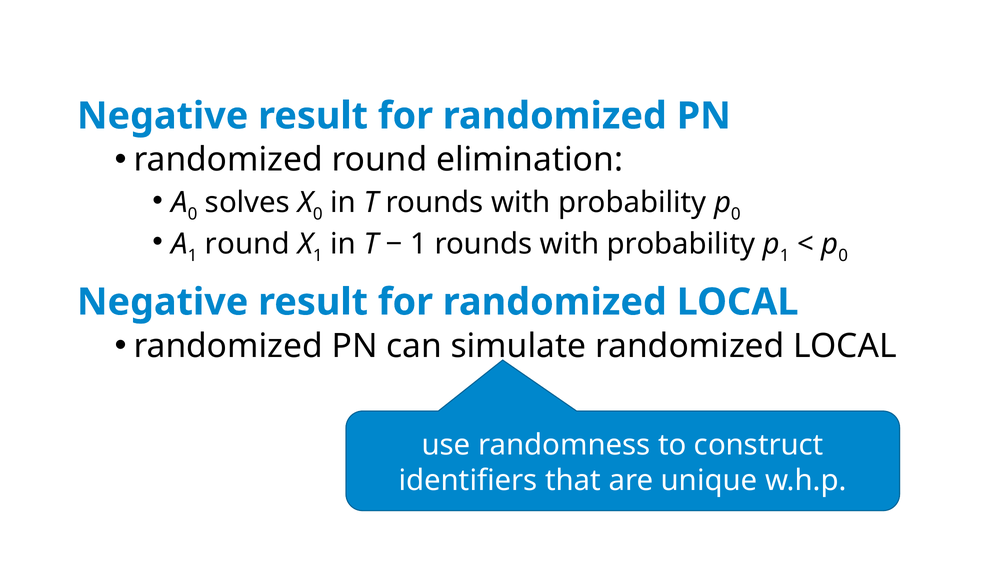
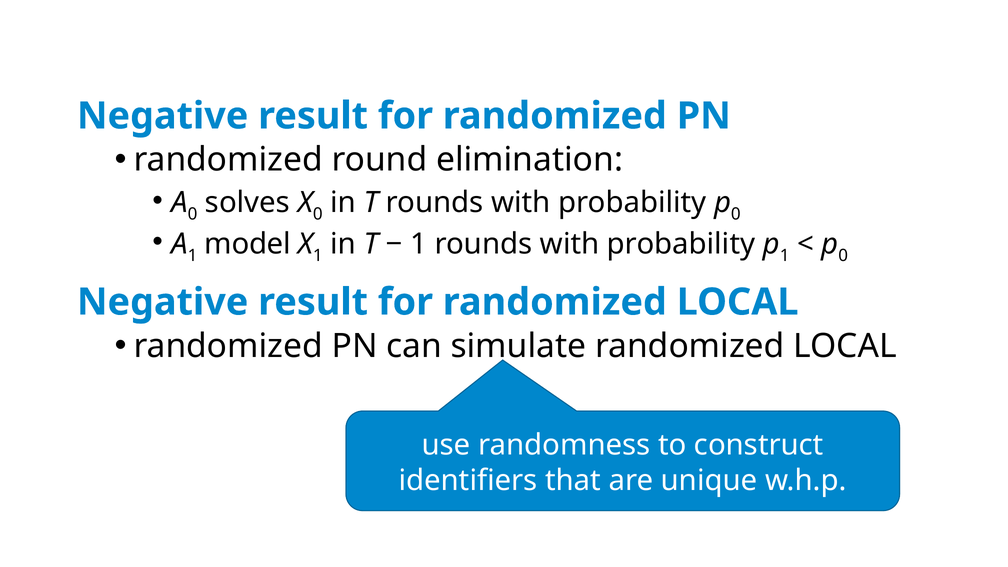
1 round: round -> model
